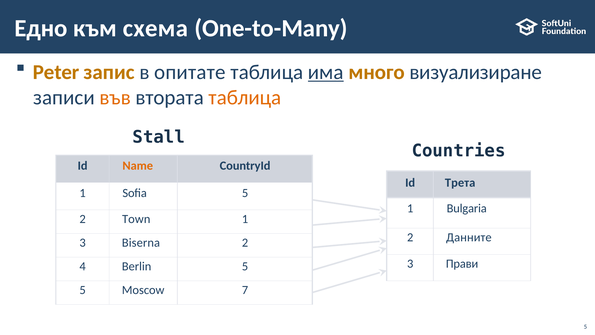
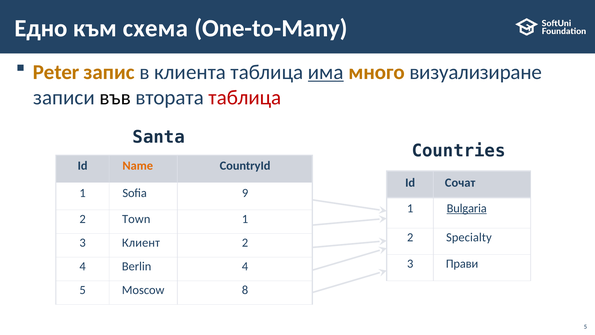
опитате: опитате -> клиента
във colour: orange -> black
таблица at (245, 97) colour: orange -> red
Stall: Stall -> Santa
Трета: Трета -> Сочат
Sofia 5: 5 -> 9
Bulgaria underline: none -> present
Данните: Данните -> Specialty
Biserna: Biserna -> Клиент
Berlin 5: 5 -> 4
7: 7 -> 8
